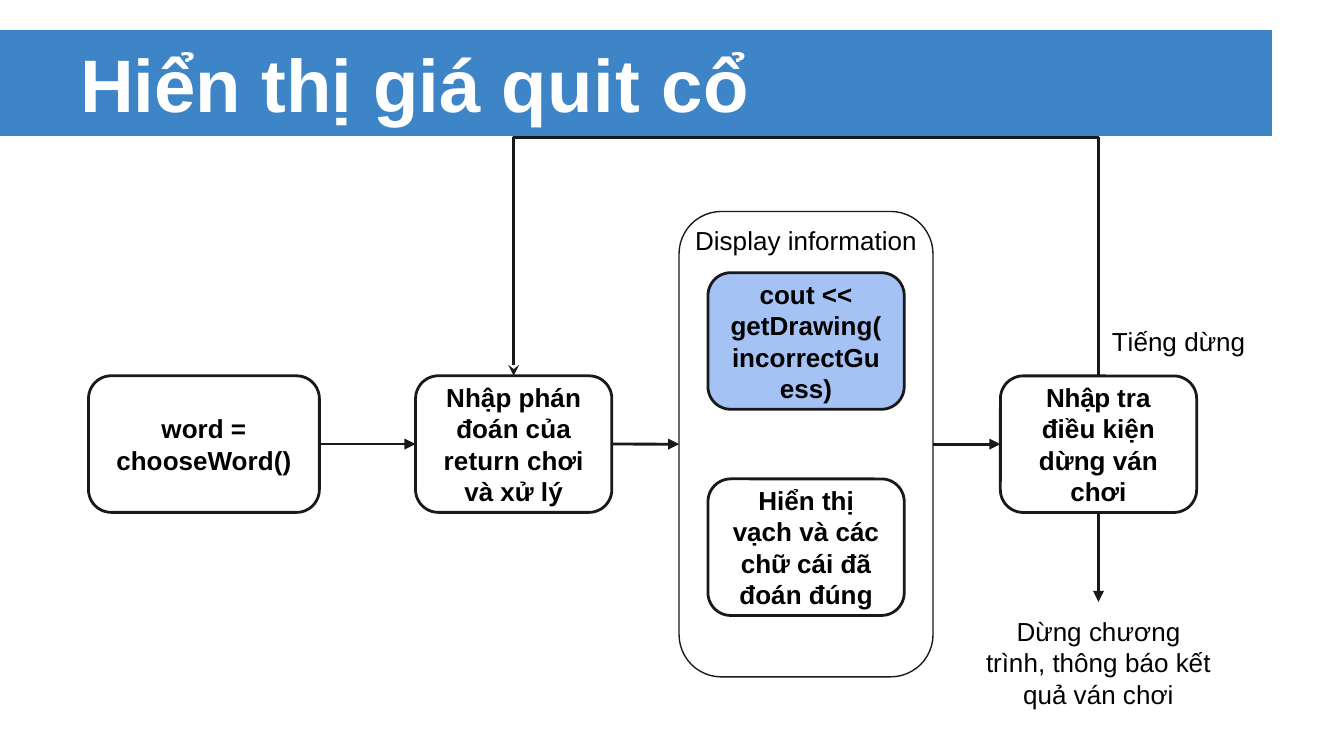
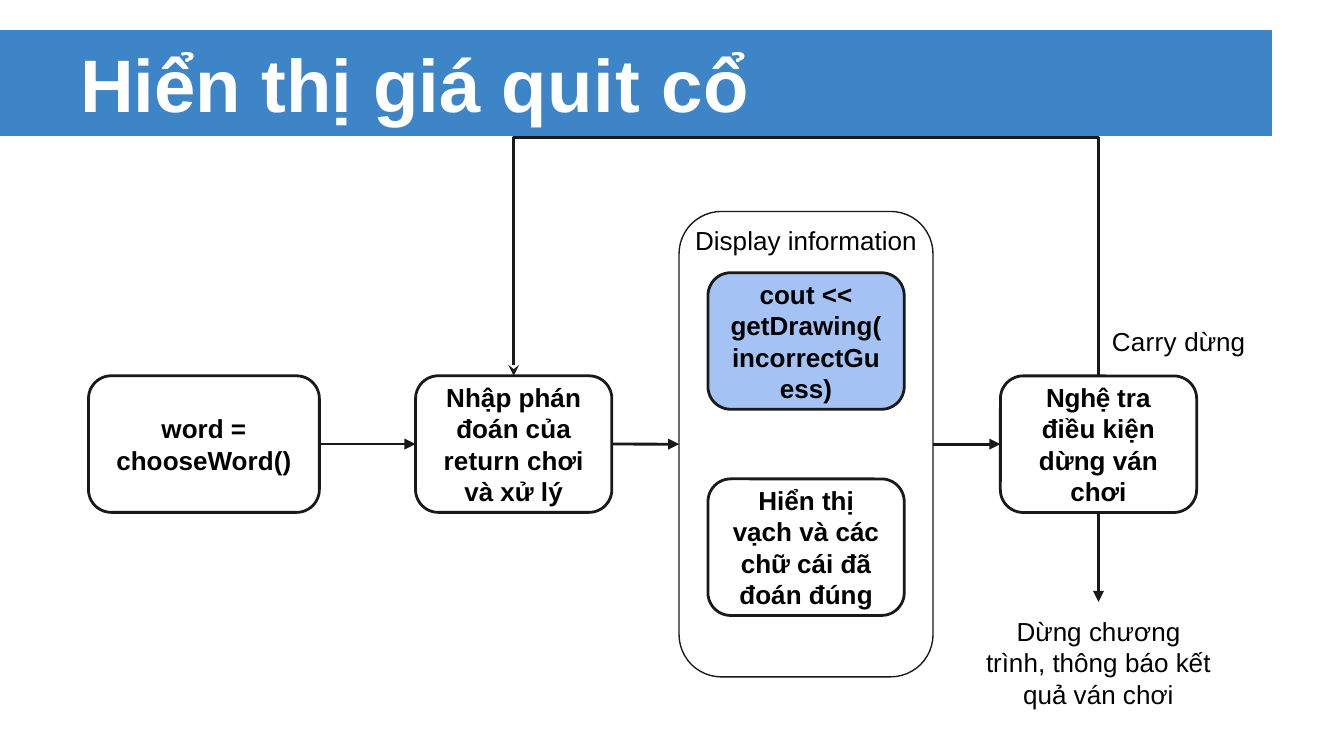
Tiếng: Tiếng -> Carry
Nhập at (1078, 399): Nhập -> Nghệ
